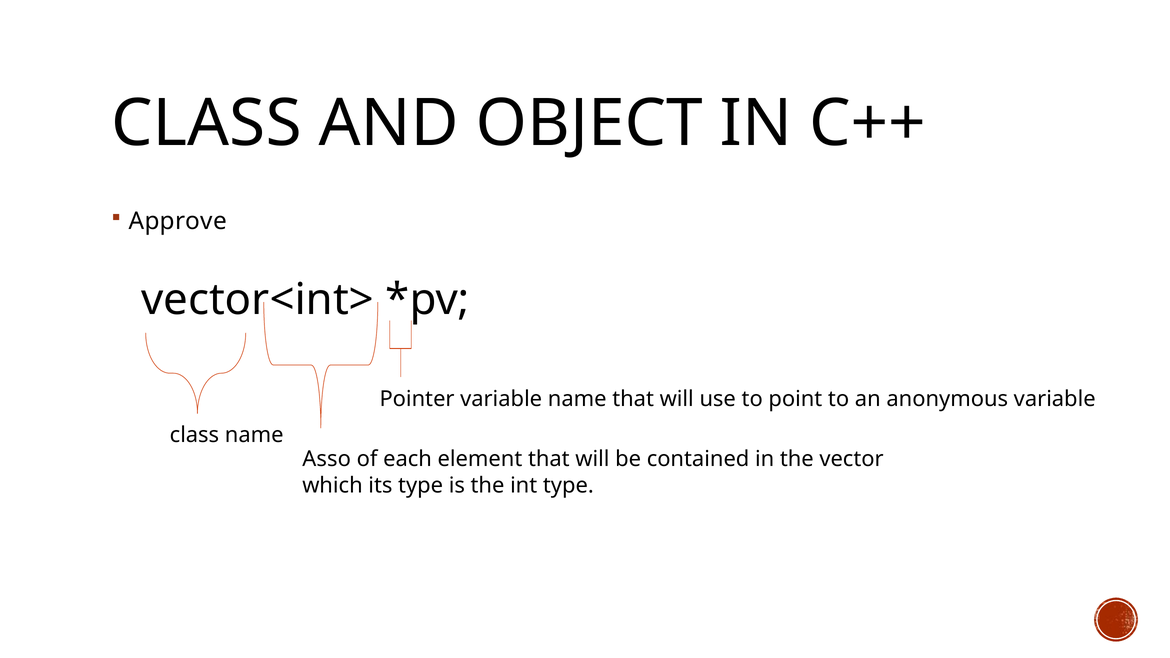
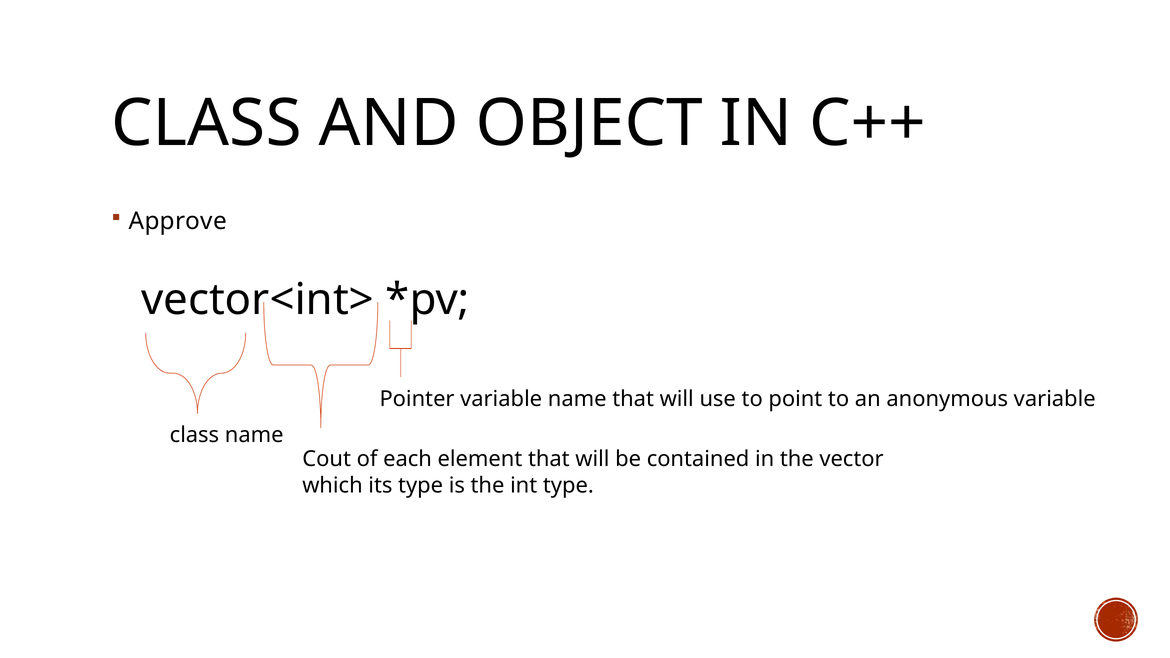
Asso: Asso -> Cout
